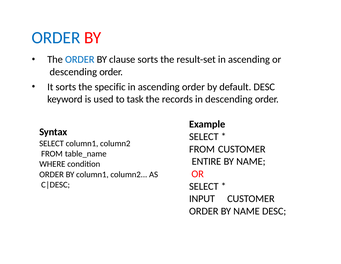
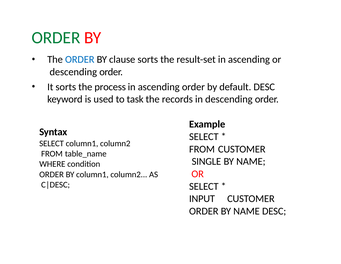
ORDER at (56, 38) colour: blue -> green
specific: specific -> process
ENTIRE: ENTIRE -> SINGLE
